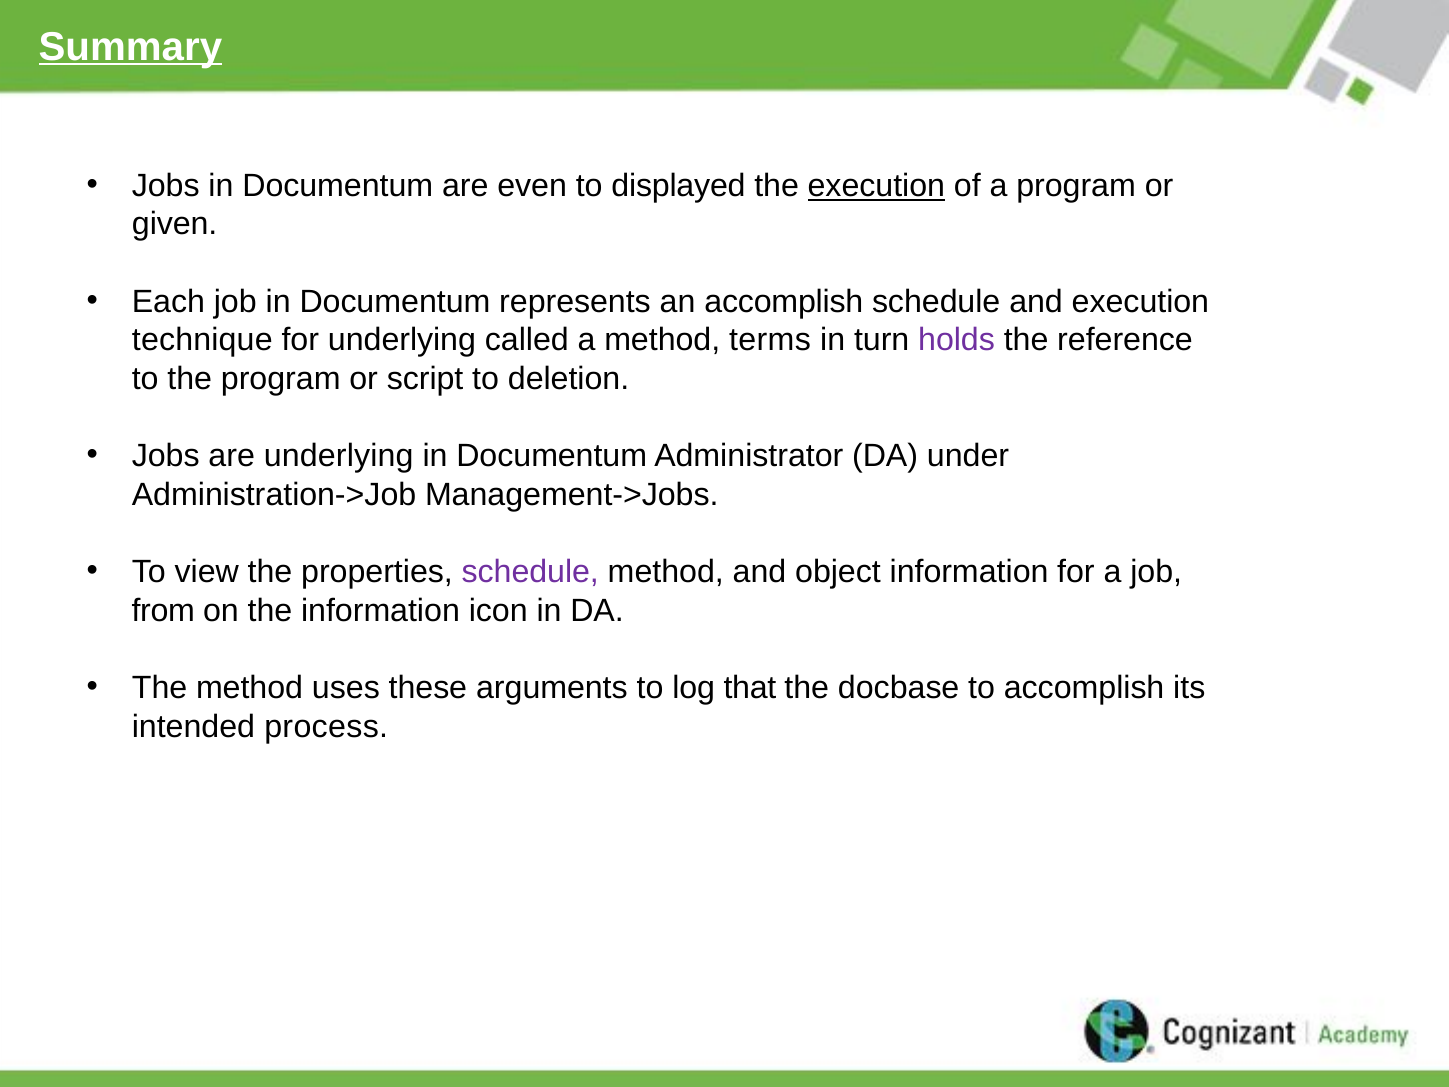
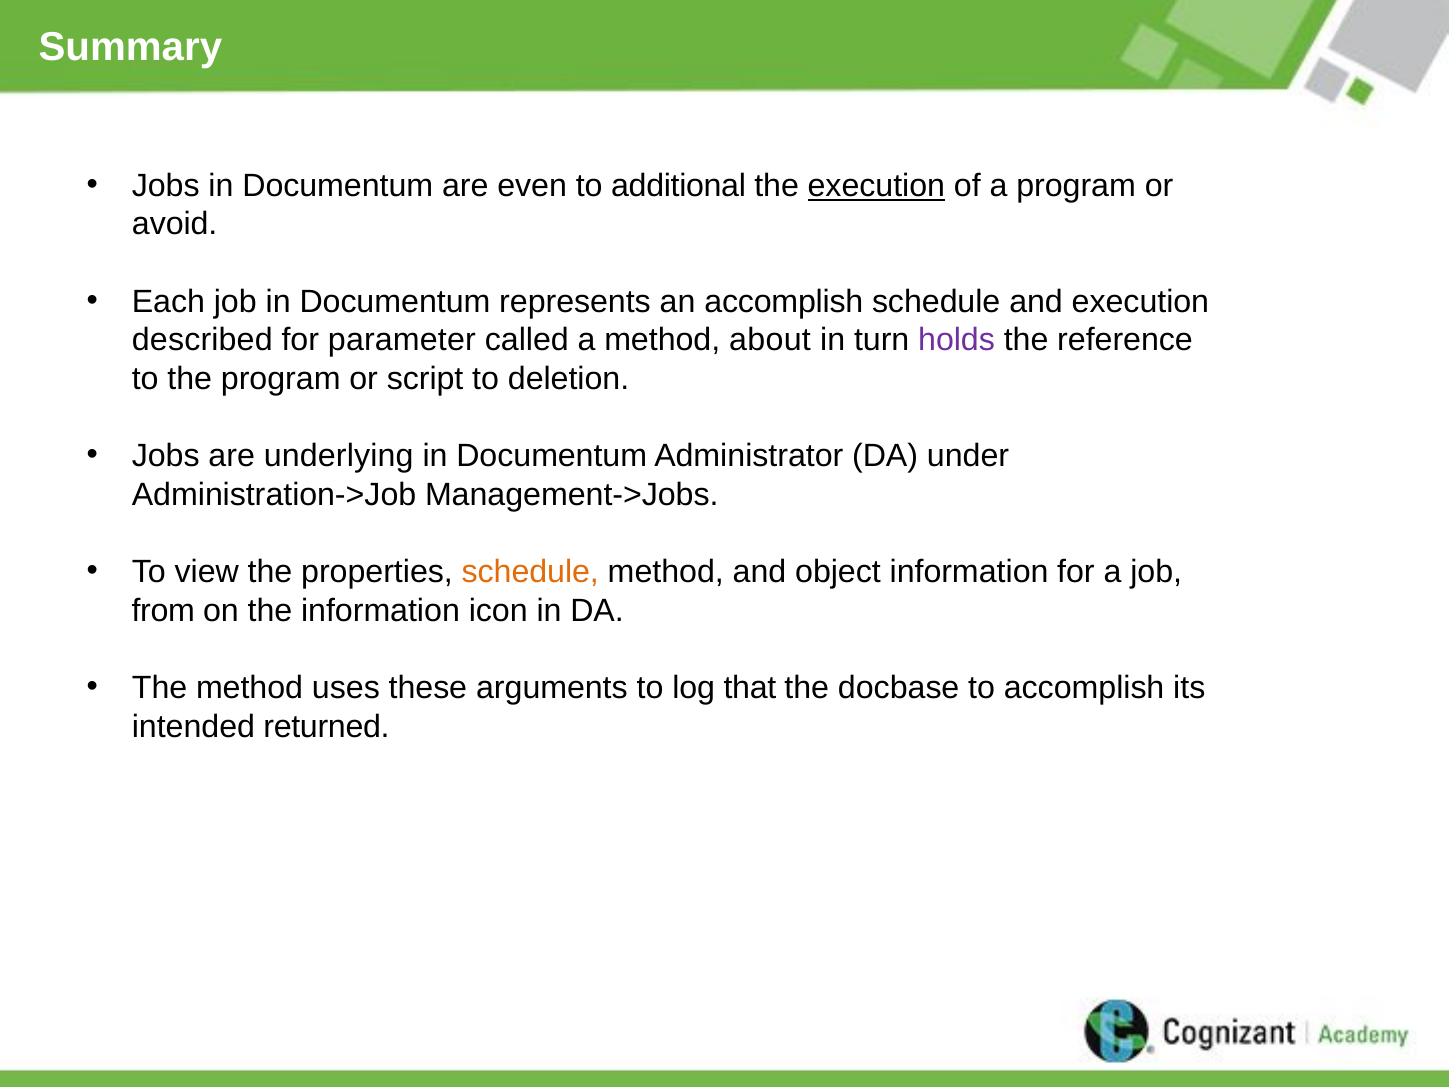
Summary underline: present -> none
displayed: displayed -> additional
given: given -> avoid
technique: technique -> described
for underlying: underlying -> parameter
terms: terms -> about
schedule at (530, 572) colour: purple -> orange
process: process -> returned
